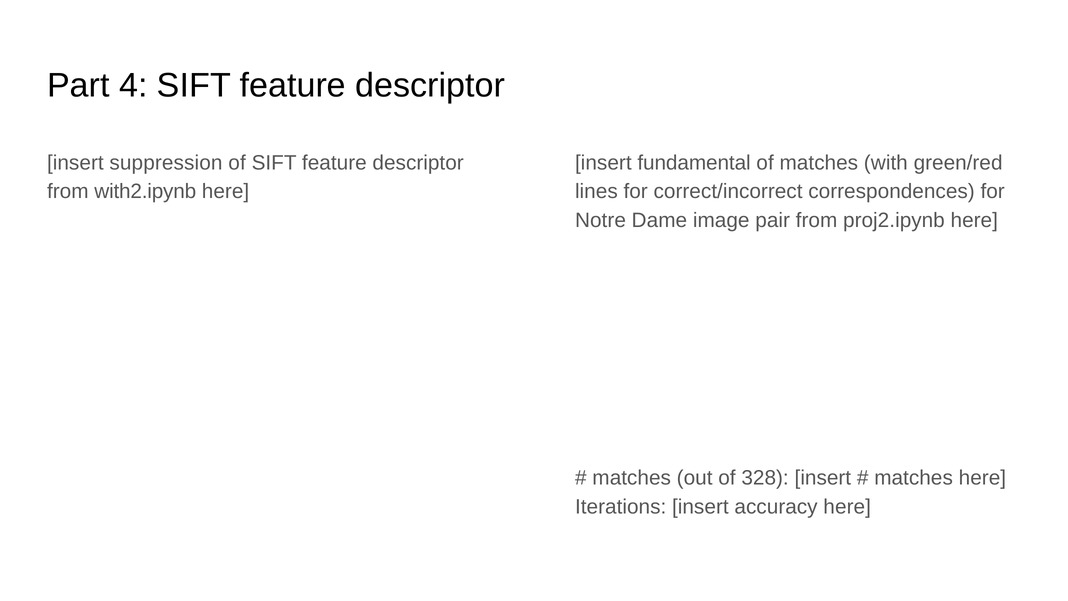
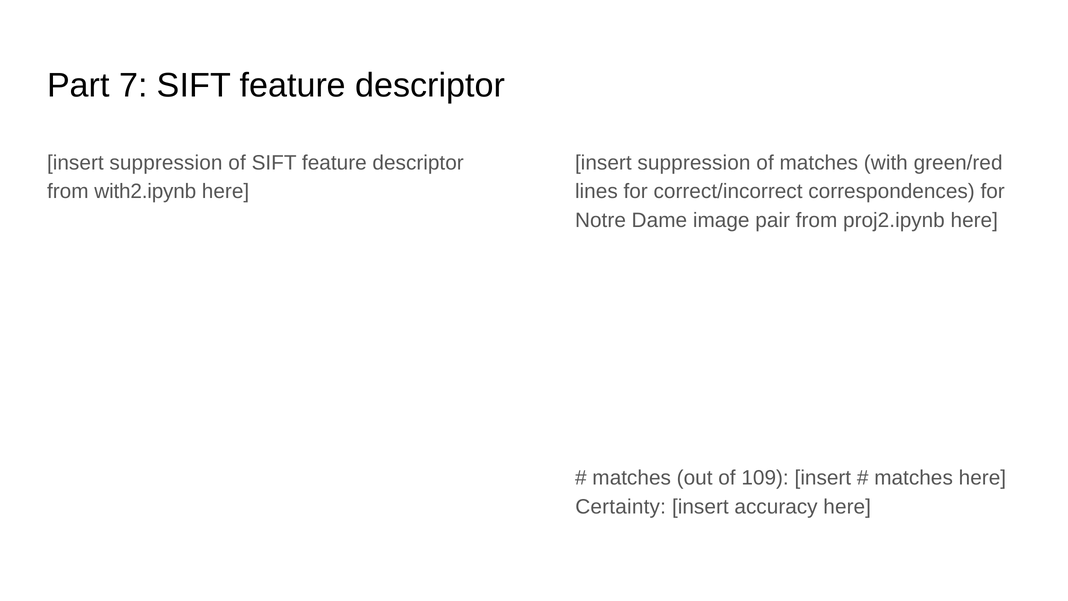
4: 4 -> 7
fundamental at (694, 163): fundamental -> suppression
328: 328 -> 109
Iterations: Iterations -> Certainty
